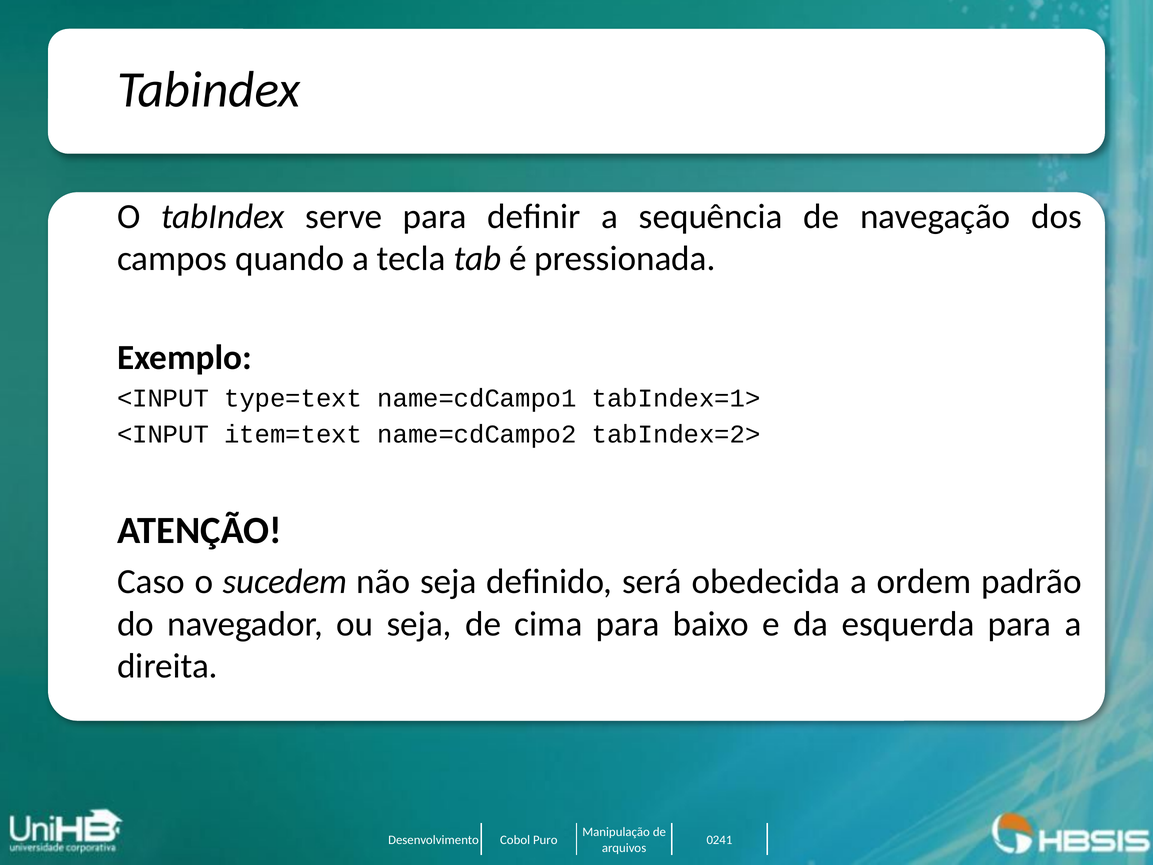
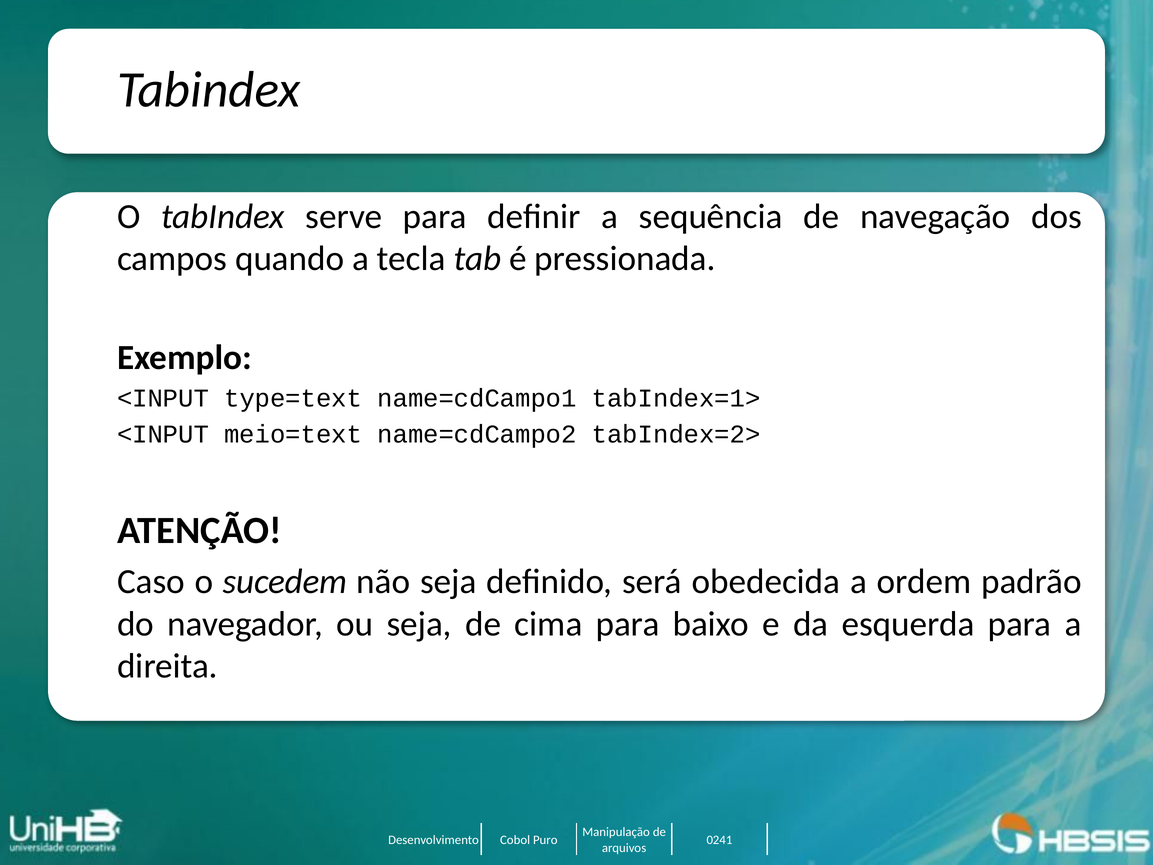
item=text: item=text -> meio=text
